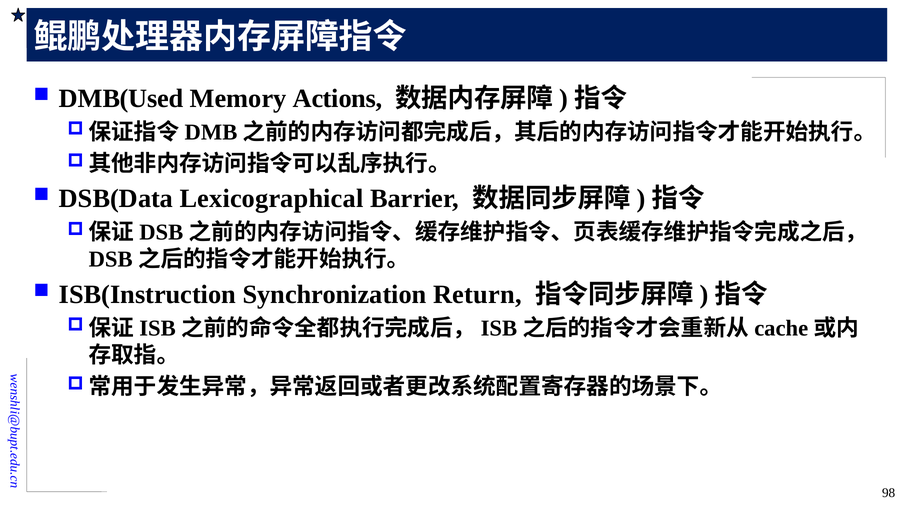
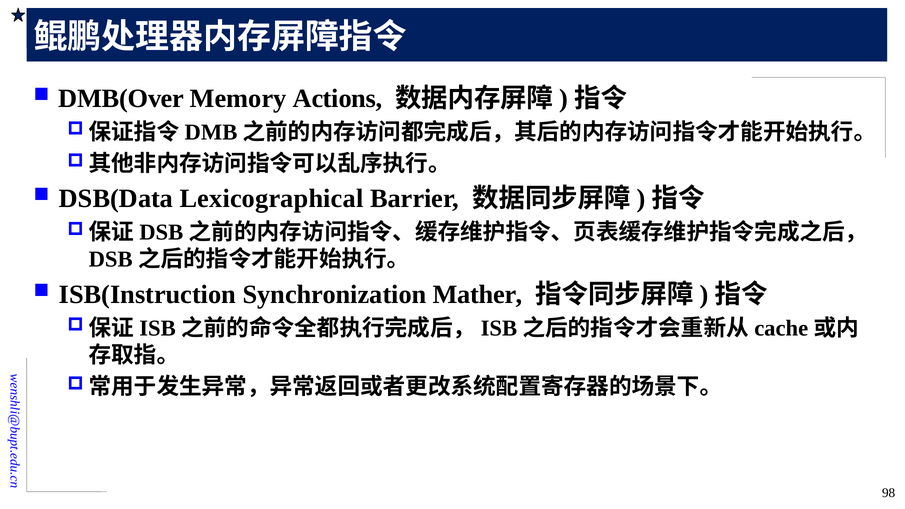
DMB(Used: DMB(Used -> DMB(Over
Return: Return -> Mather
